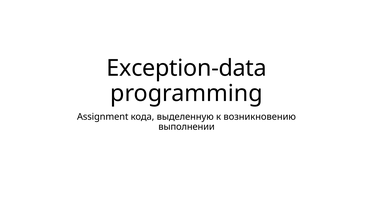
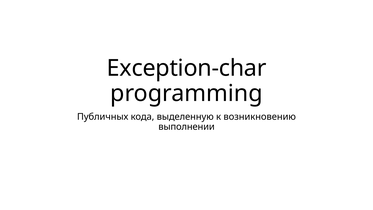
Exception-data: Exception-data -> Exception-char
Assignment: Assignment -> Публичных
